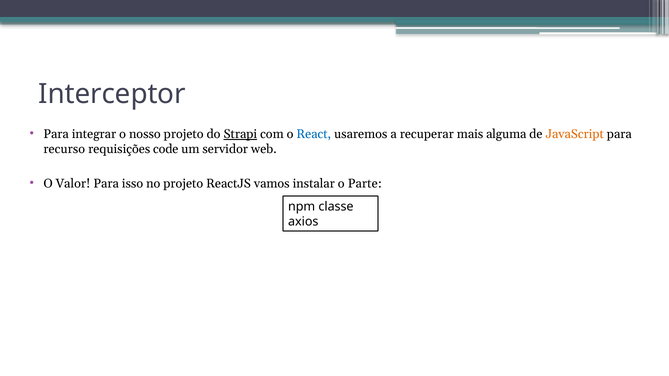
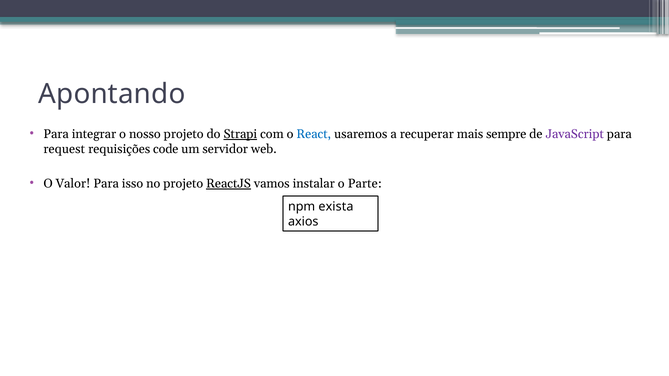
Interceptor: Interceptor -> Apontando
alguma: alguma -> sempre
JavaScript colour: orange -> purple
recurso: recurso -> request
ReactJS underline: none -> present
classe: classe -> exista
